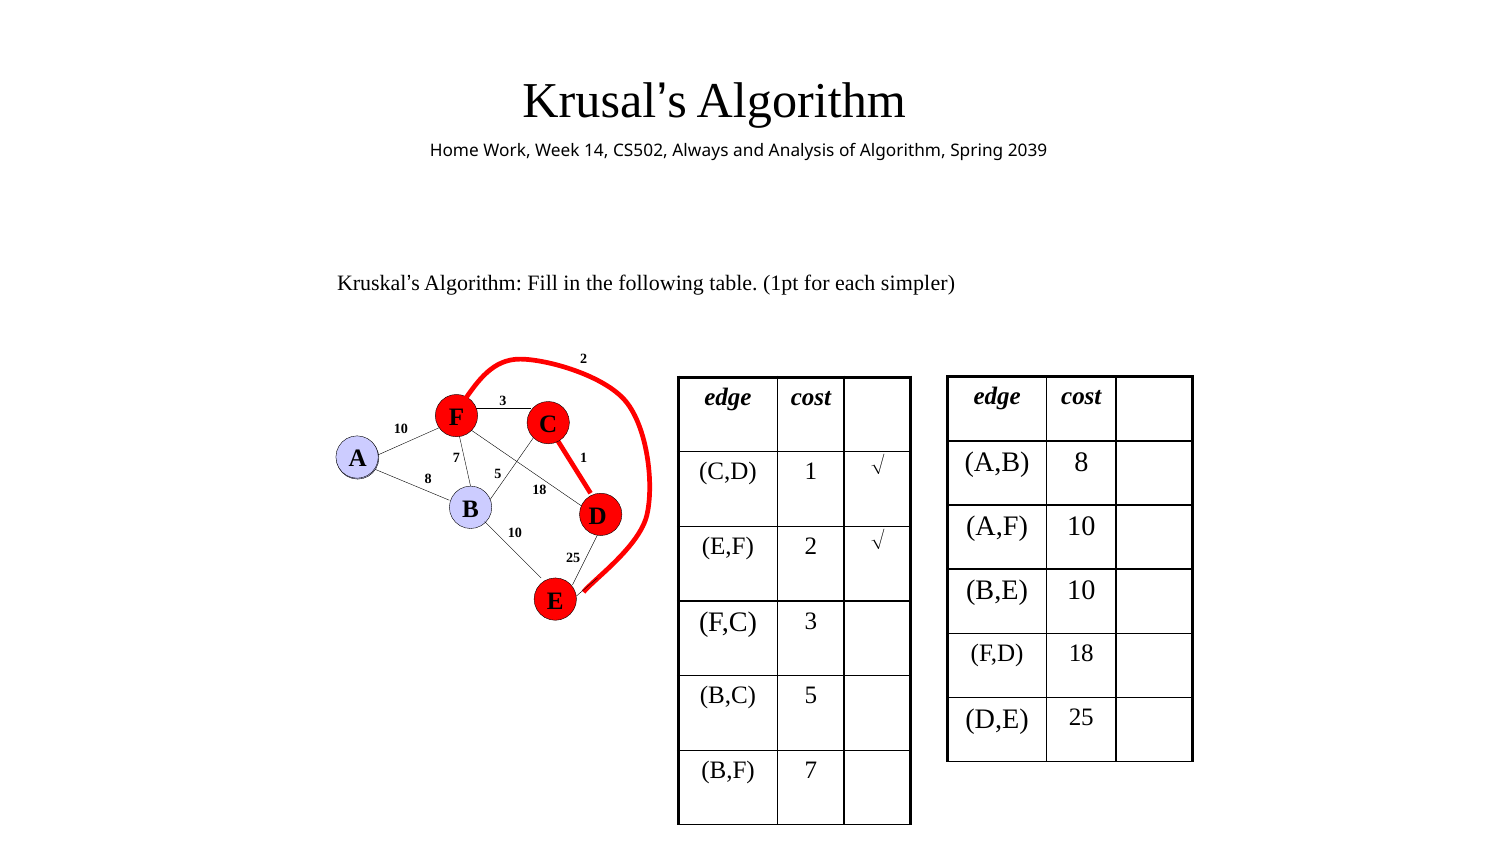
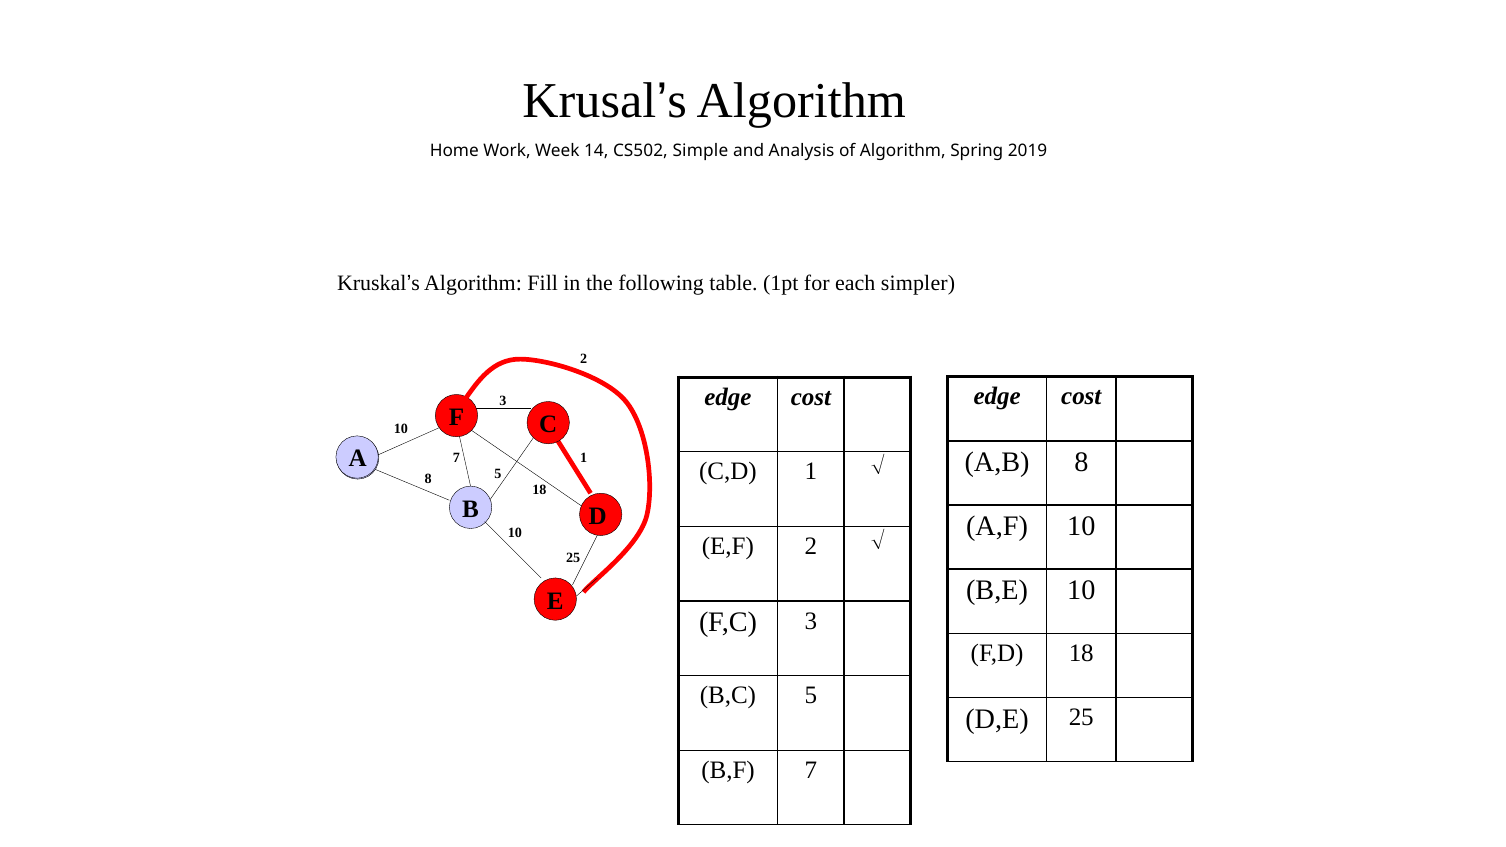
Always: Always -> Simple
2039: 2039 -> 2019
